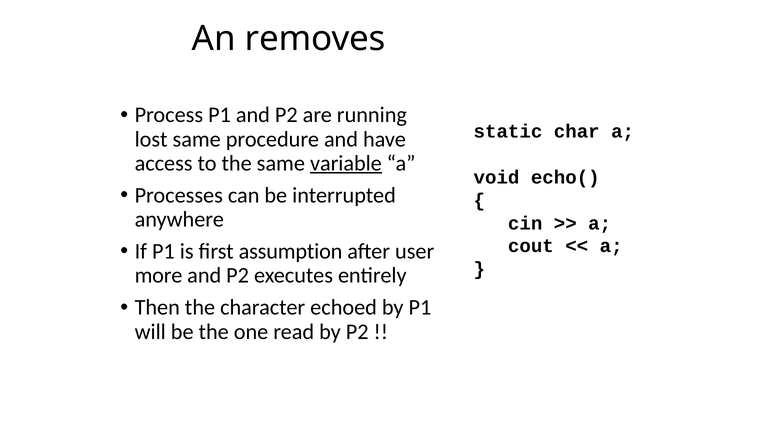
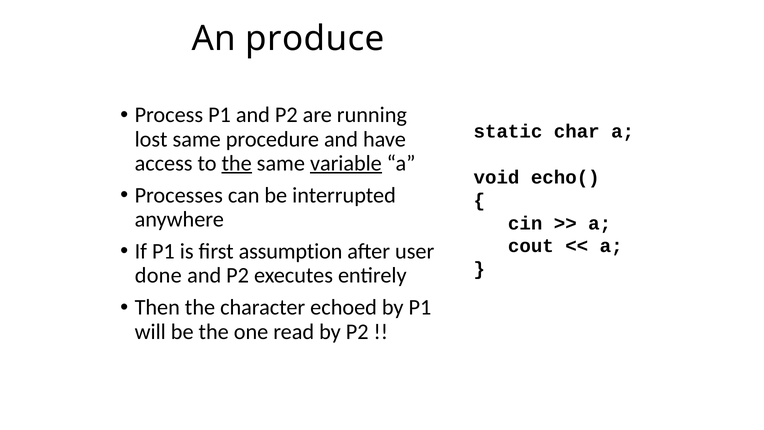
removes: removes -> produce
the at (237, 163) underline: none -> present
more: more -> done
